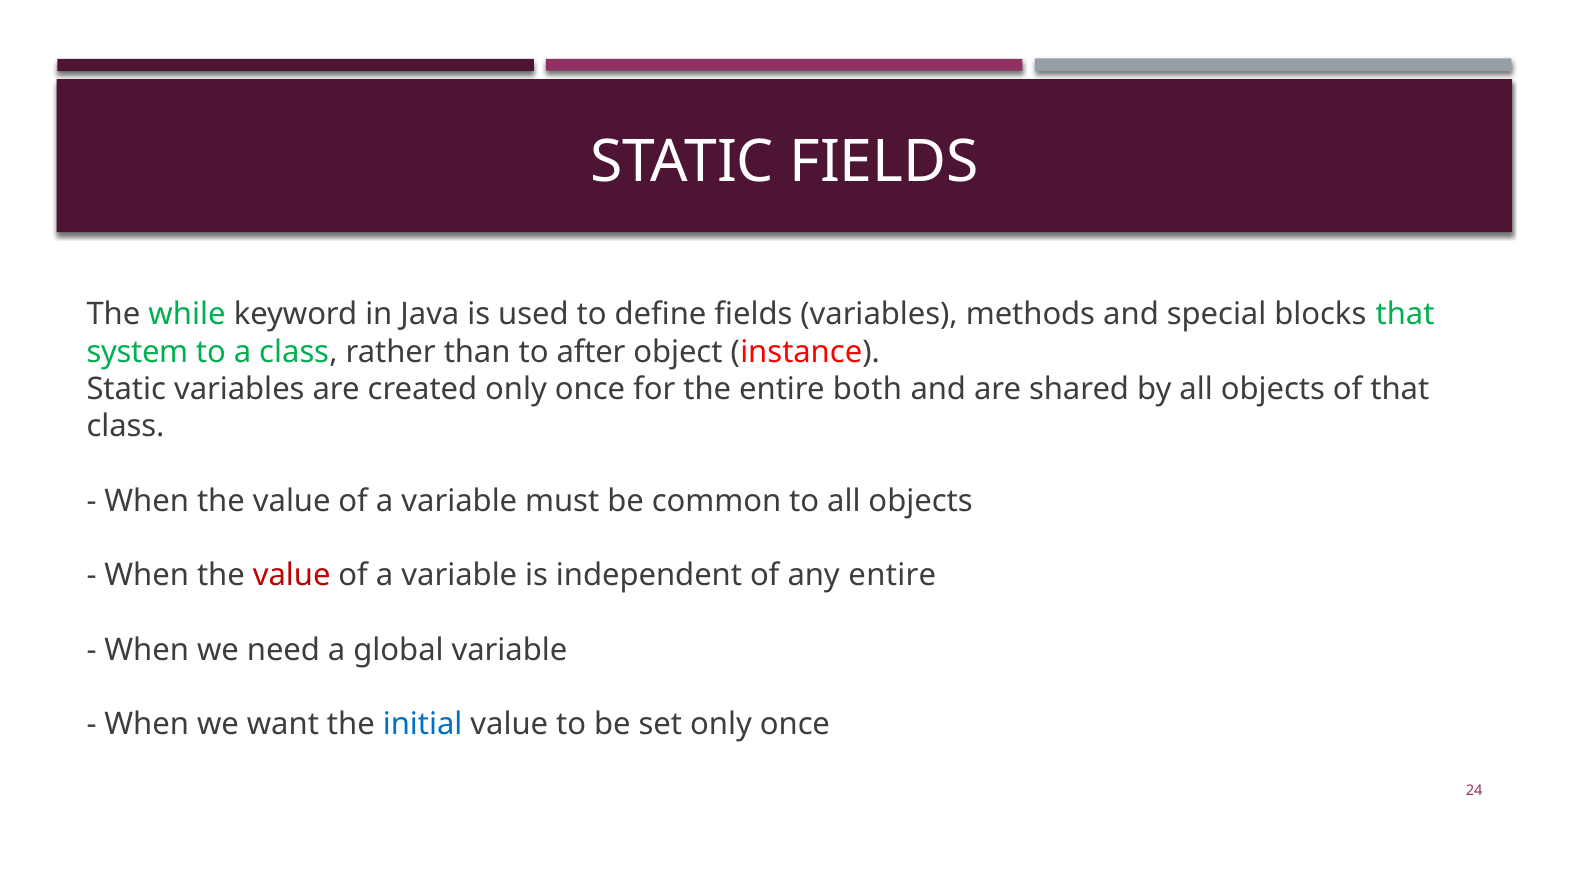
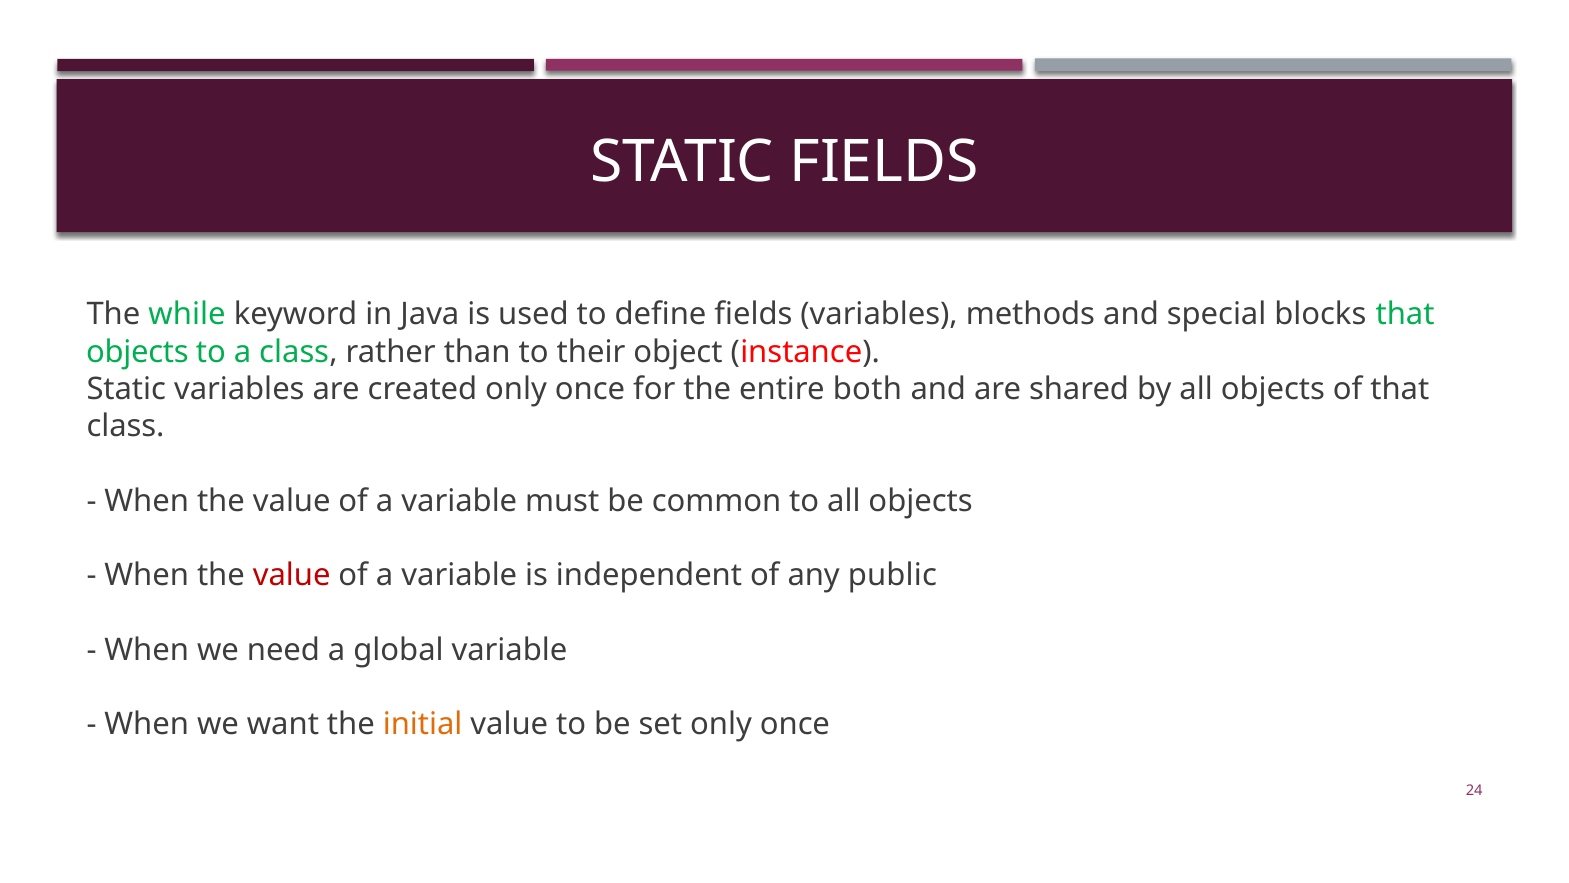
system at (137, 352): system -> objects
after: after -> their
any entire: entire -> public
initial colour: blue -> orange
